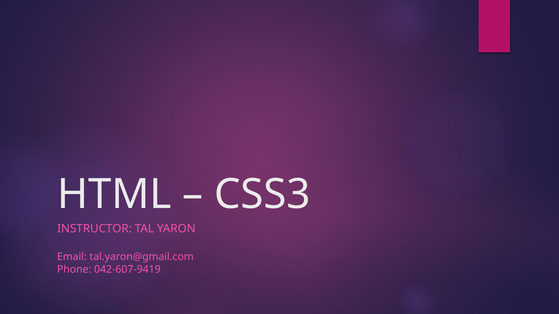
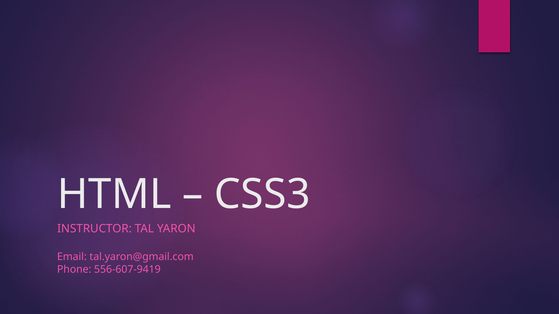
042-607-9419: 042-607-9419 -> 556-607-9419
